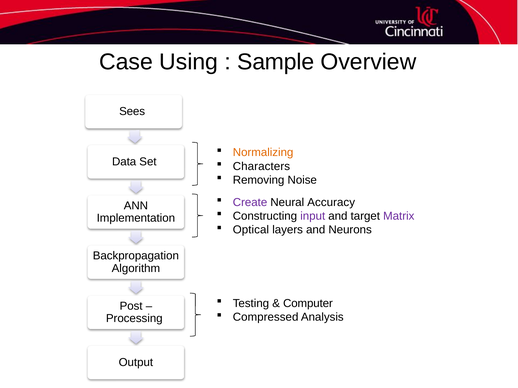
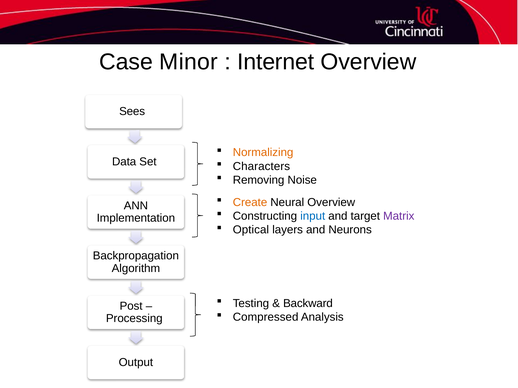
Using: Using -> Minor
Sample: Sample -> Internet
Create colour: purple -> orange
Neural Accuracy: Accuracy -> Overview
input colour: purple -> blue
Computer: Computer -> Backward
